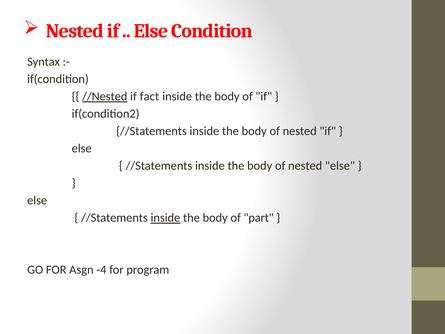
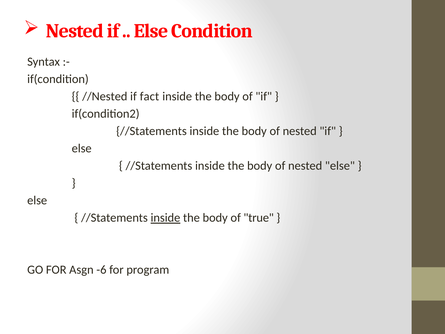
//Nested underline: present -> none
part: part -> true
-4: -4 -> -6
